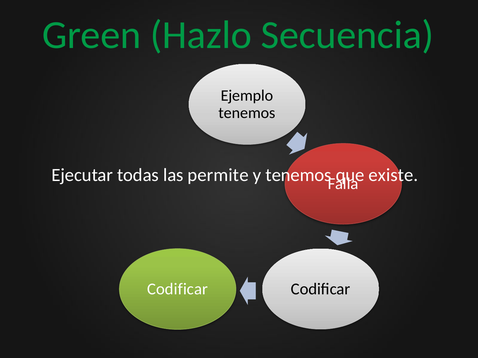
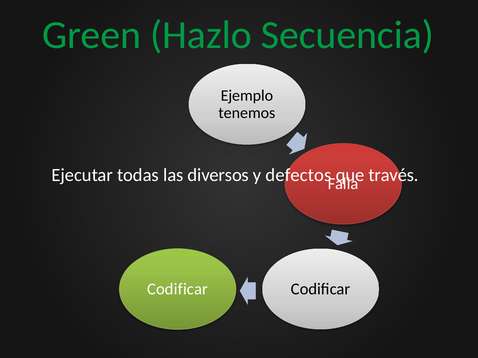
permite: permite -> diversos
y tenemos: tenemos -> defectos
existe: existe -> través
